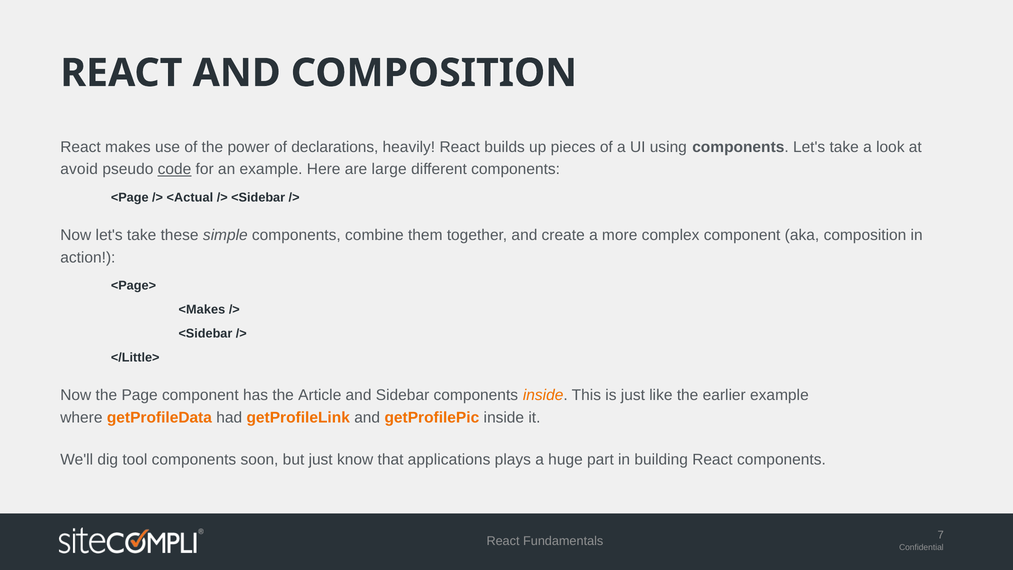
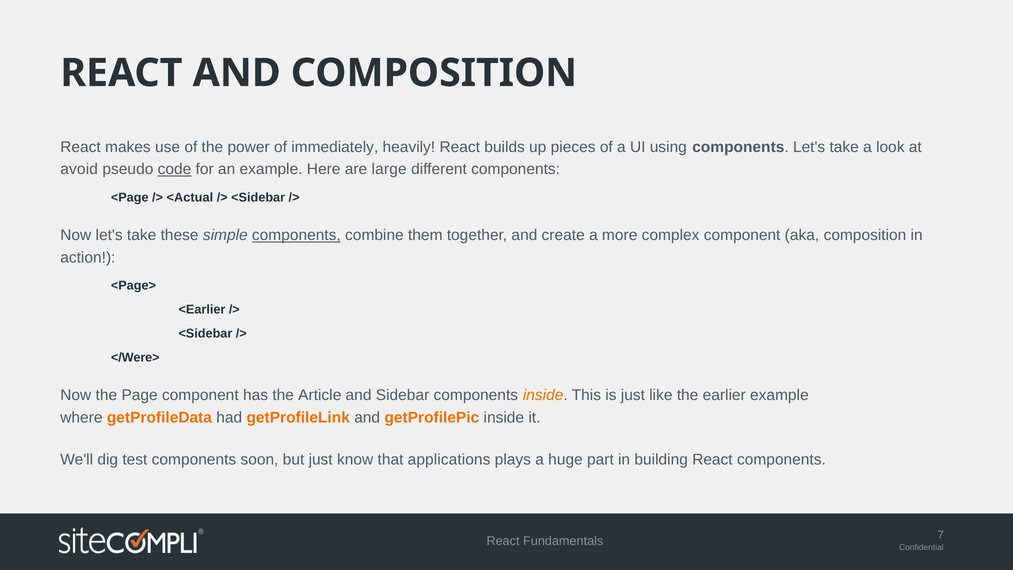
declarations: declarations -> immediately
components at (296, 235) underline: none -> present
<Makes: <Makes -> <Earlier
</Little>: </Little> -> </Were>
tool: tool -> test
